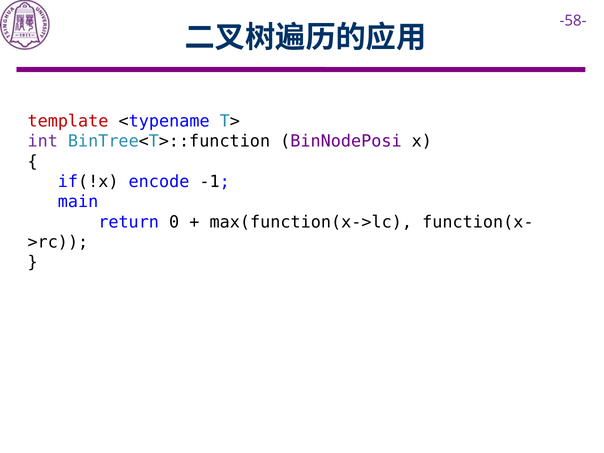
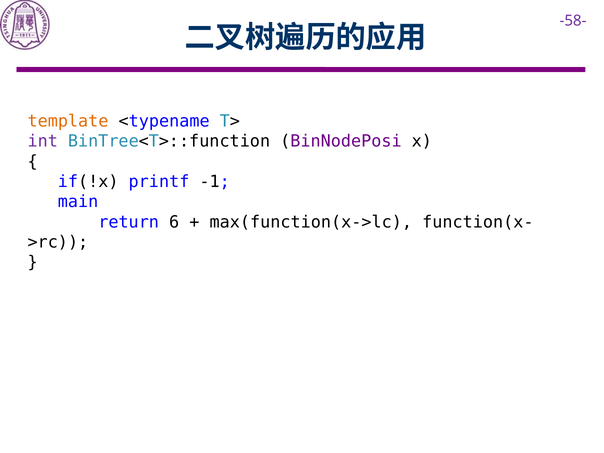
template colour: red -> orange
encode: encode -> printf
0: 0 -> 6
